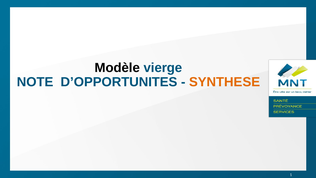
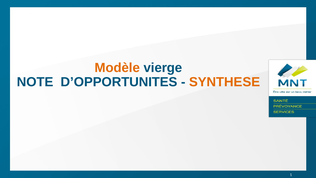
Modèle colour: black -> orange
